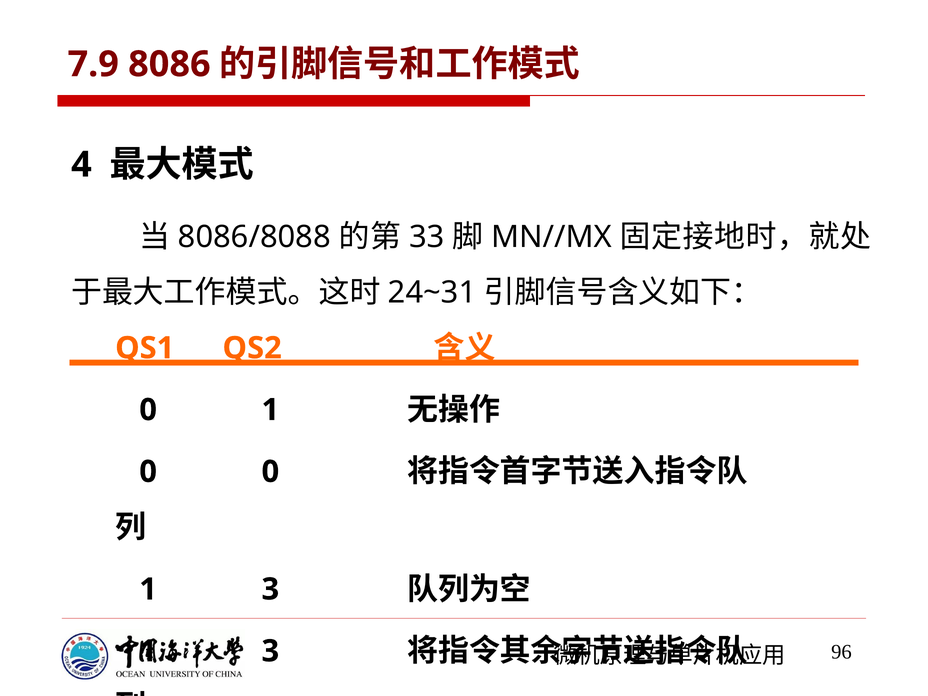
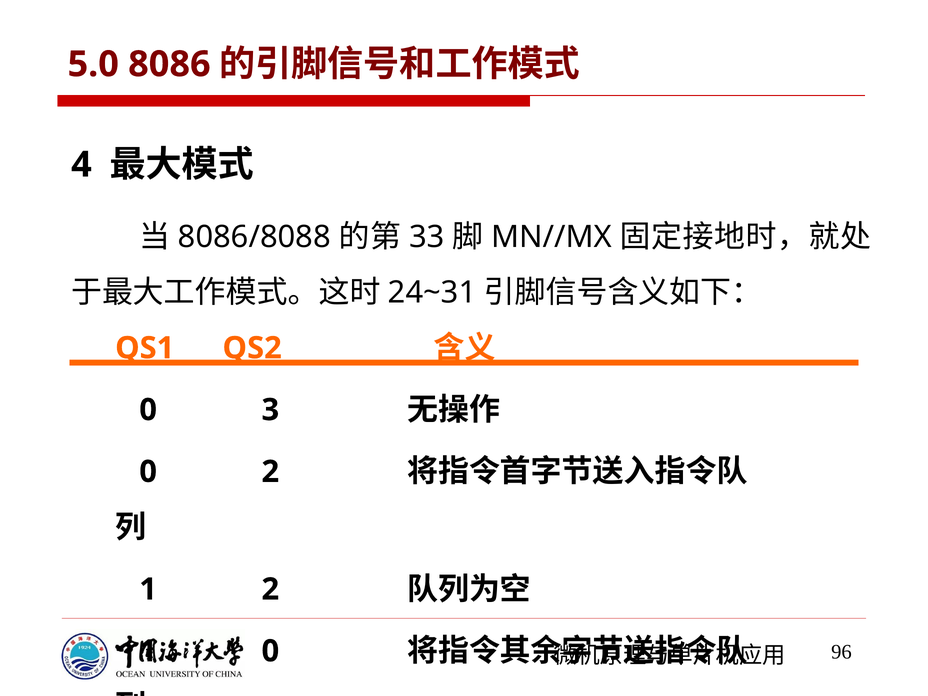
7.9: 7.9 -> 5.0
0 1: 1 -> 3
0 0: 0 -> 2
3 at (270, 589): 3 -> 2
3 at (270, 651): 3 -> 0
